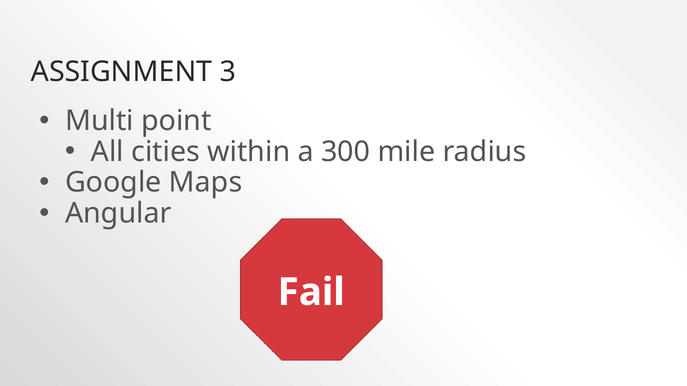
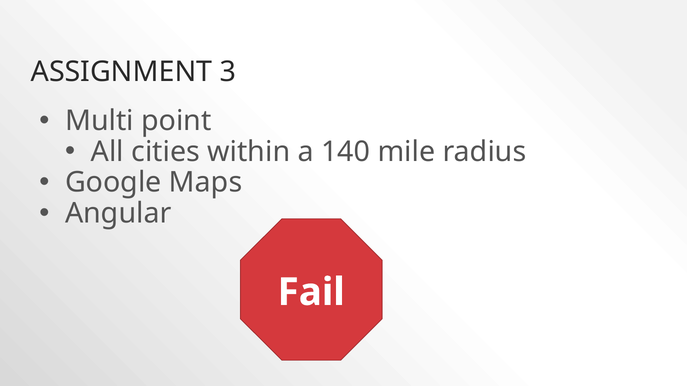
300: 300 -> 140
